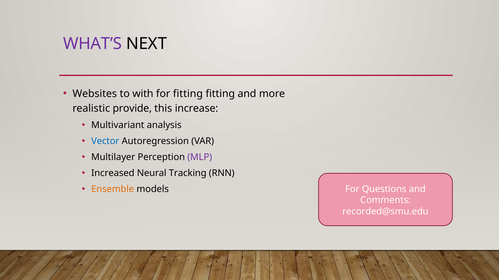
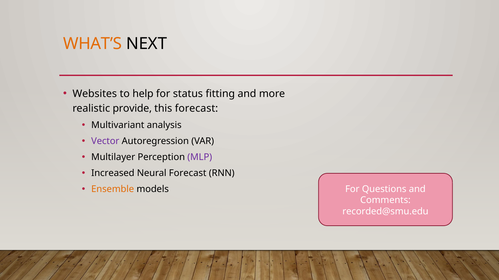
WHAT’S colour: purple -> orange
with: with -> help
for fitting: fitting -> status
this increase: increase -> forecast
Vector colour: blue -> purple
Neural Tracking: Tracking -> Forecast
